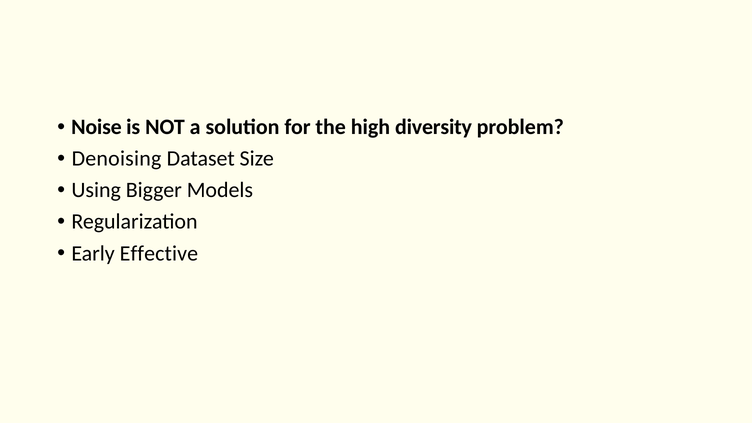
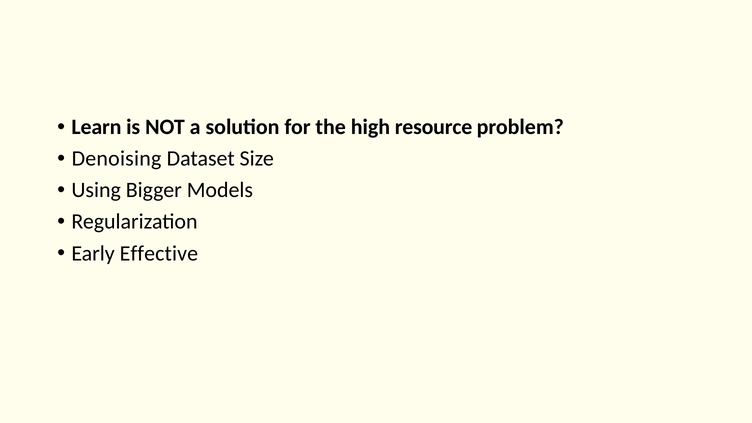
Noise: Noise -> Learn
diversity: diversity -> resource
